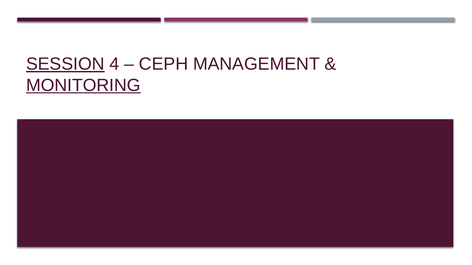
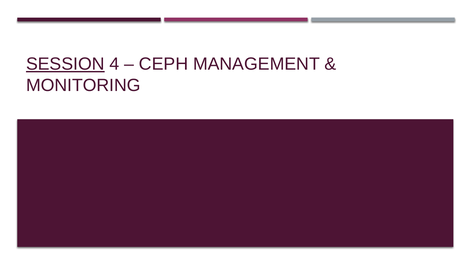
MONITORING underline: present -> none
